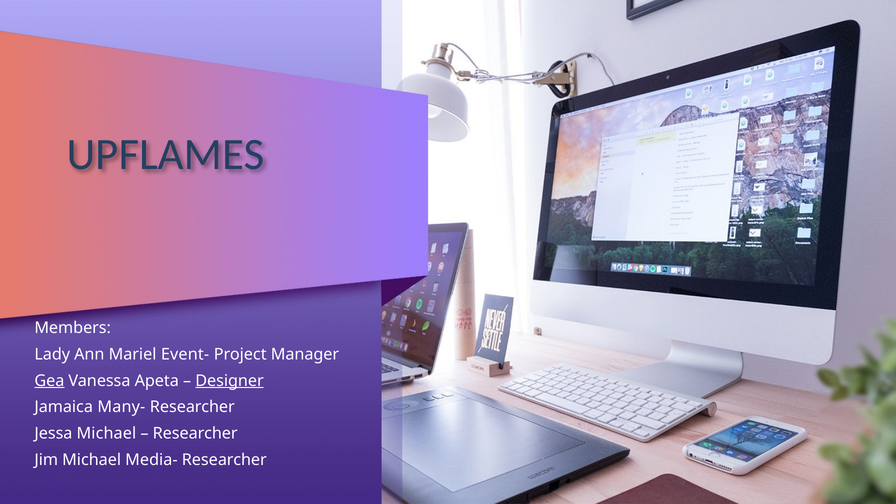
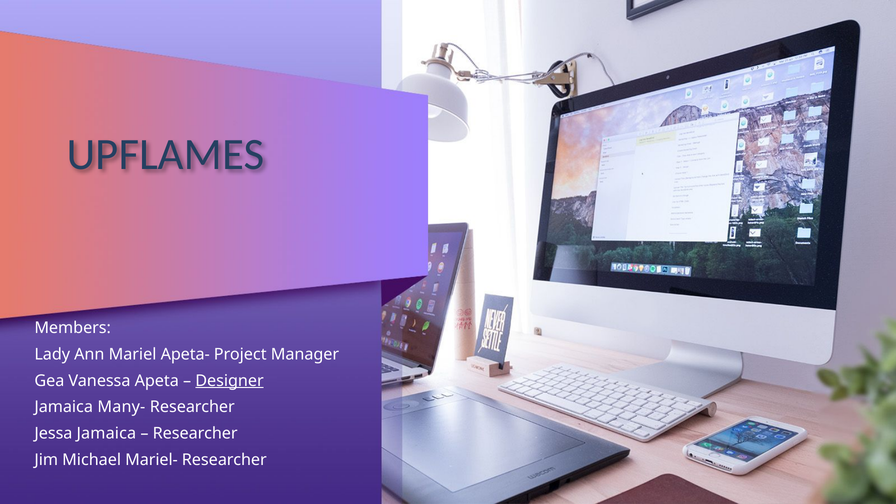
Event-: Event- -> Apeta-
Gea underline: present -> none
Jessa Michael: Michael -> Jamaica
Media-: Media- -> Mariel-
